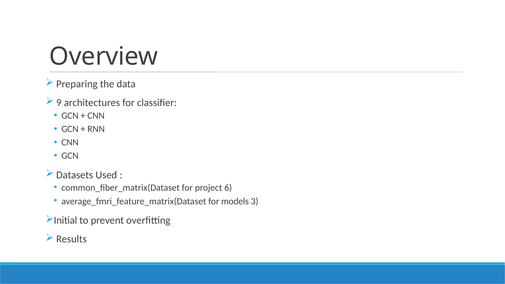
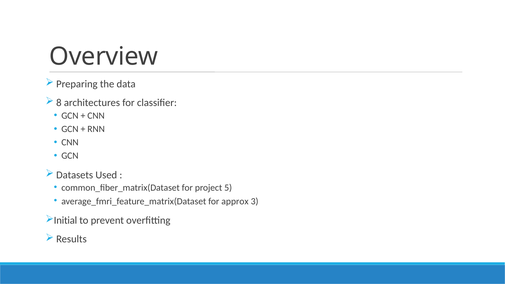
9: 9 -> 8
6: 6 -> 5
models: models -> approx
